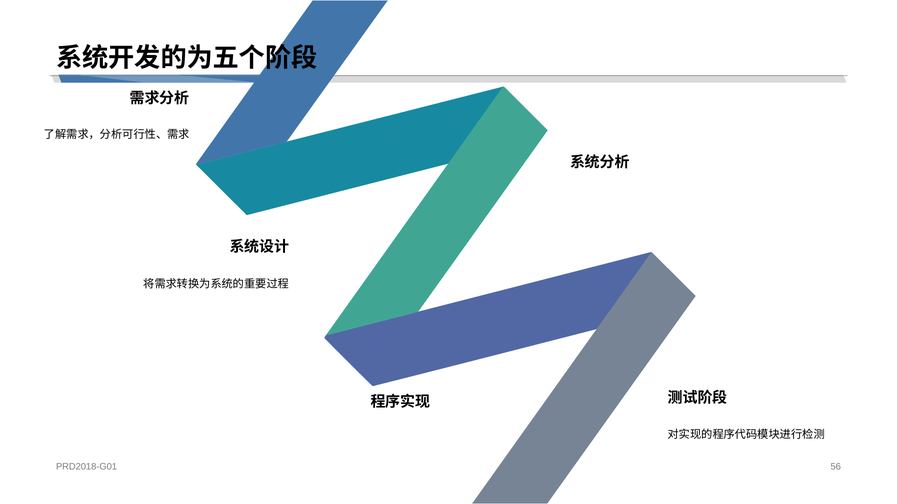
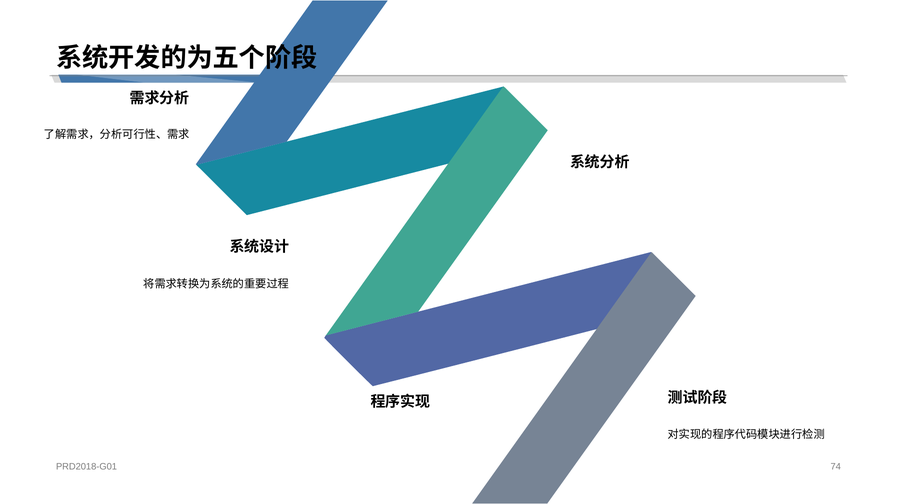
56: 56 -> 74
